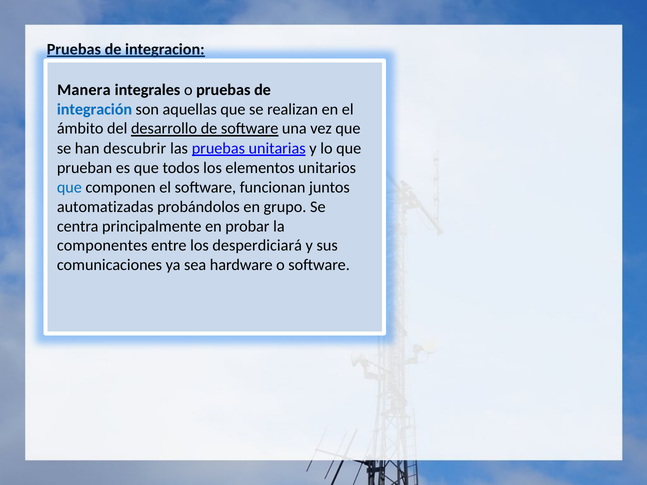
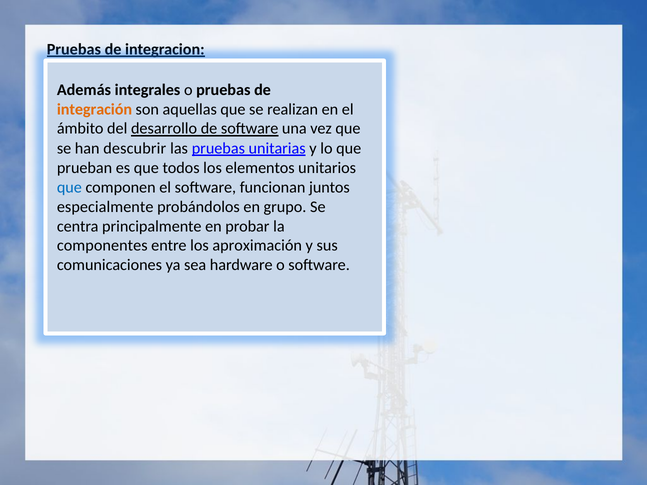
Manera: Manera -> Además
integración colour: blue -> orange
automatizadas: automatizadas -> especialmente
desperdiciará: desperdiciará -> aproximación
